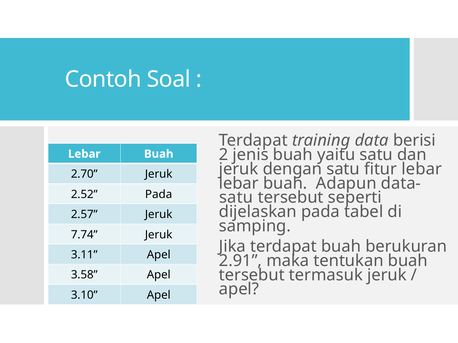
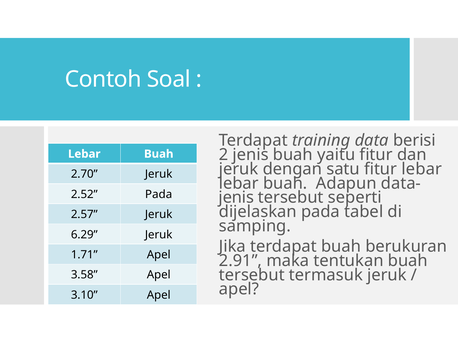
yaitu satu: satu -> fitur
satu at (236, 198): satu -> jenis
7.74: 7.74 -> 6.29
3.11: 3.11 -> 1.71
